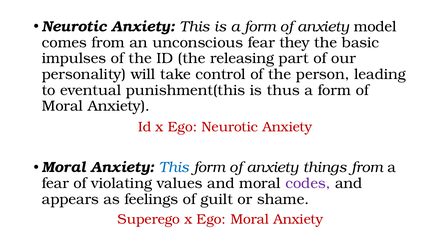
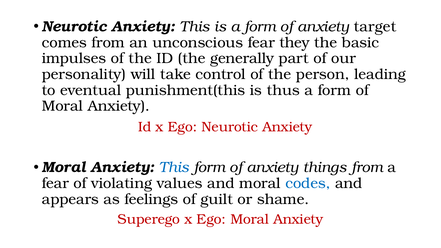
model: model -> target
releasing: releasing -> generally
codes colour: purple -> blue
